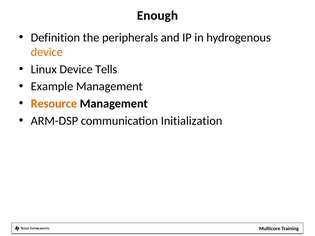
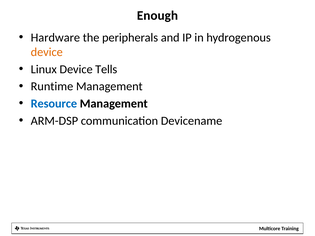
Definition: Definition -> Hardware
Example: Example -> Runtime
Resource colour: orange -> blue
Initialization: Initialization -> Devicename
